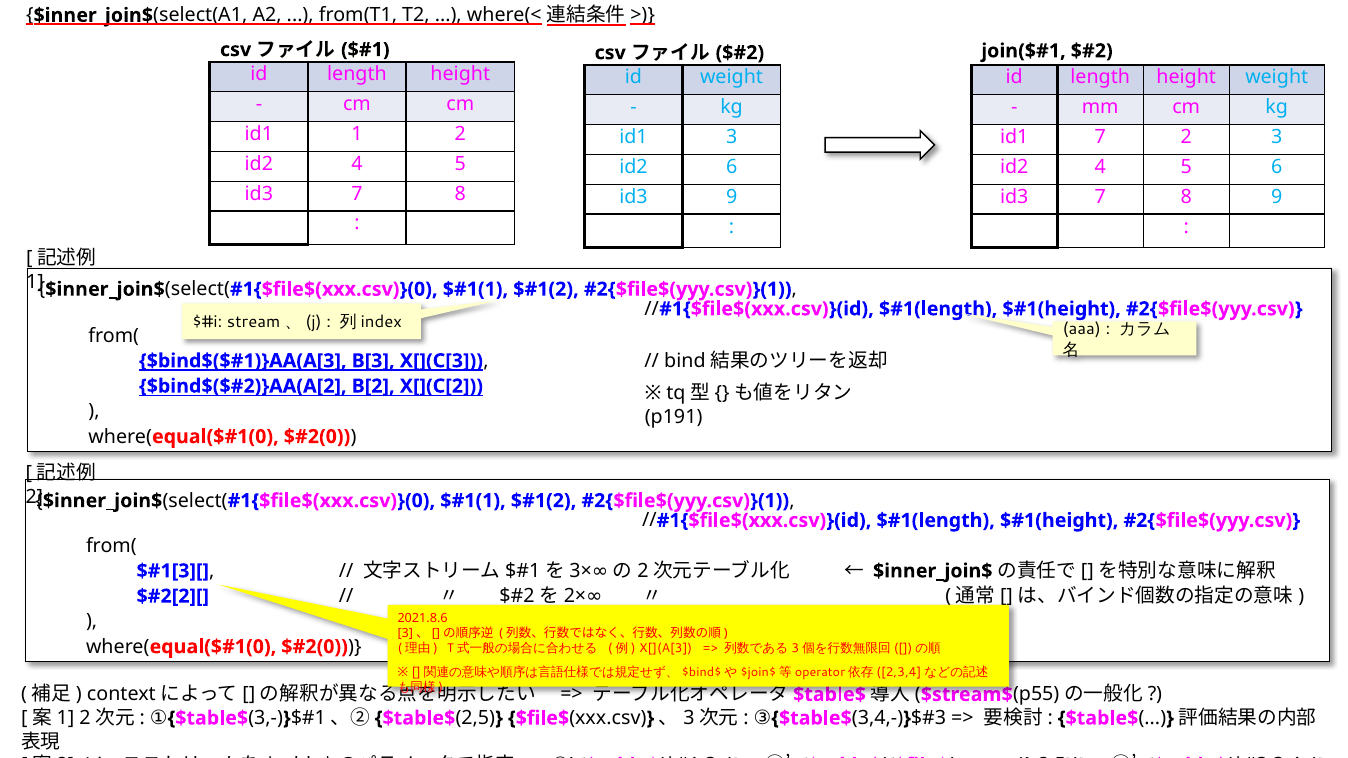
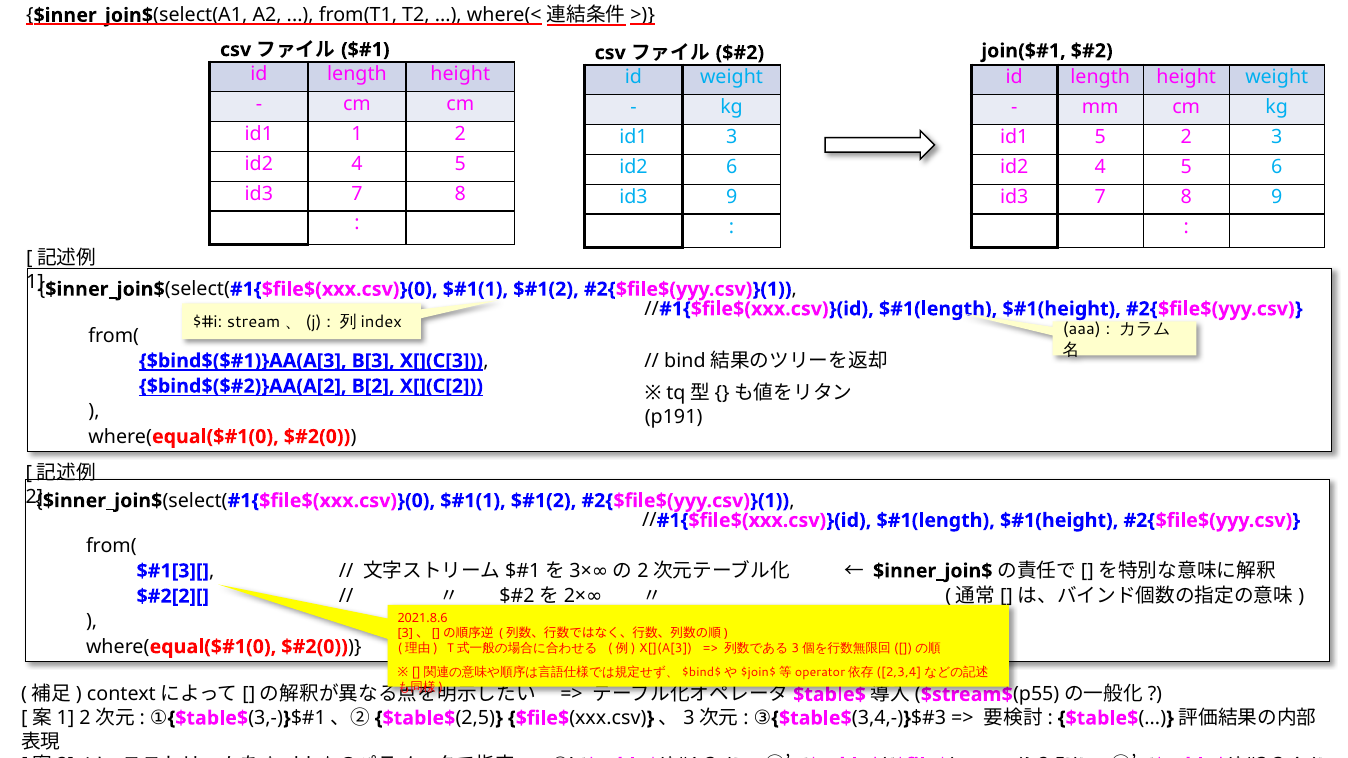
id1 7: 7 -> 5
